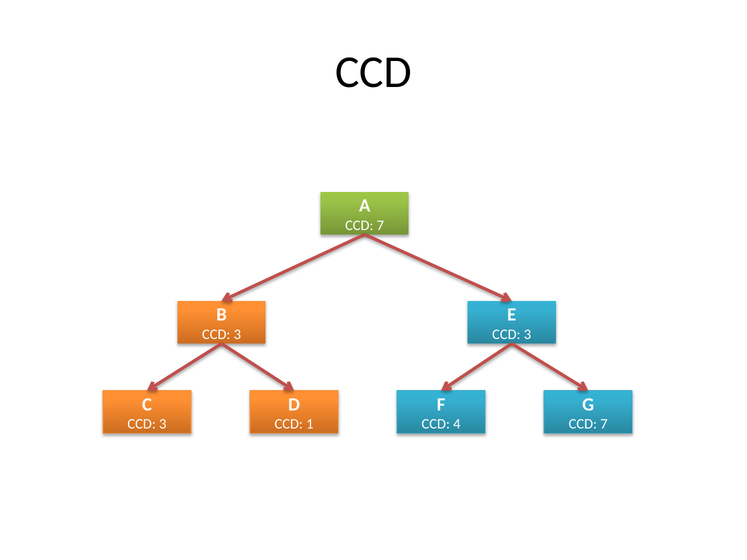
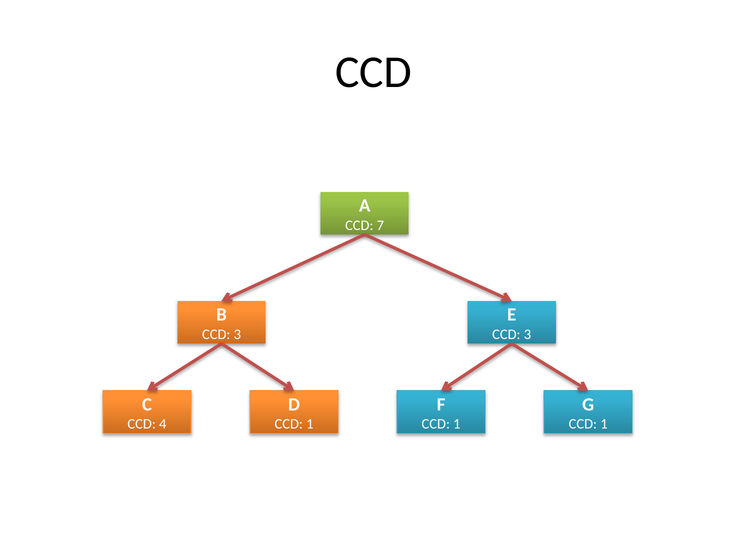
3 at (163, 424): 3 -> 4
4 at (457, 424): 4 -> 1
7 at (604, 424): 7 -> 1
